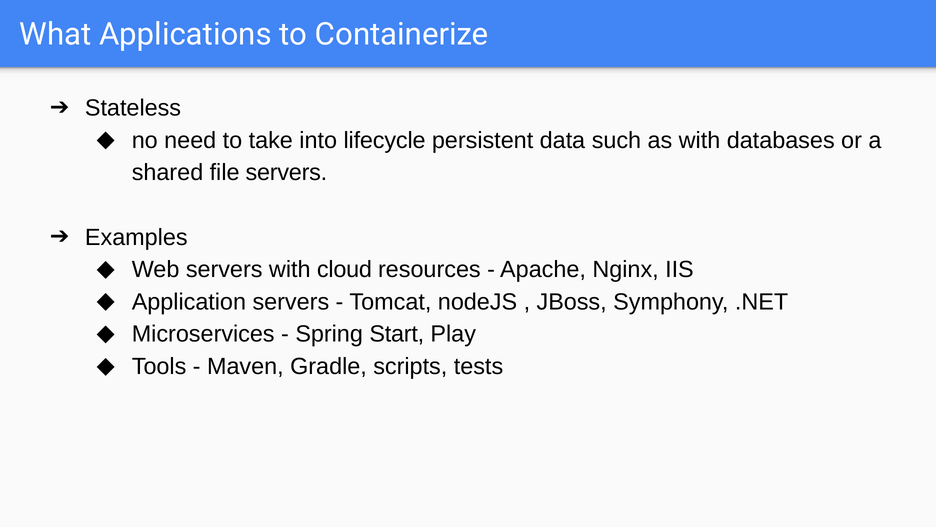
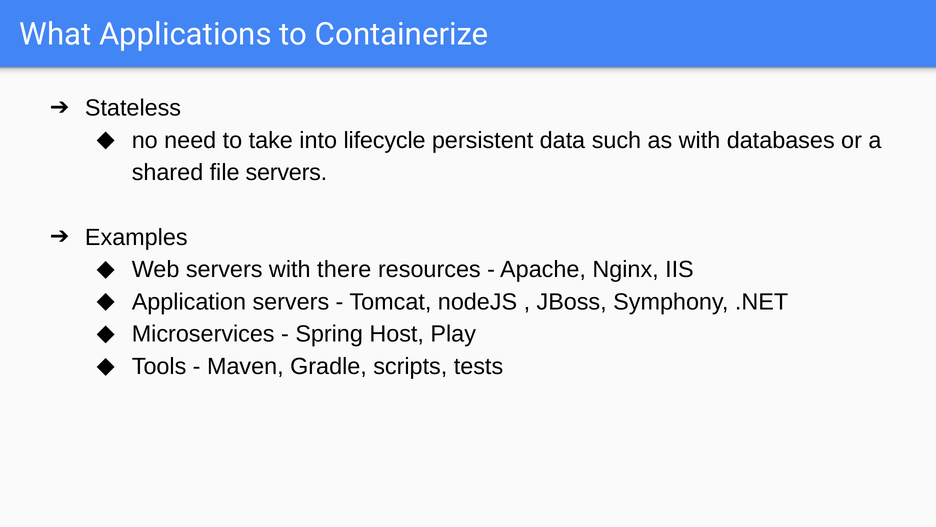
cloud: cloud -> there
Start: Start -> Host
